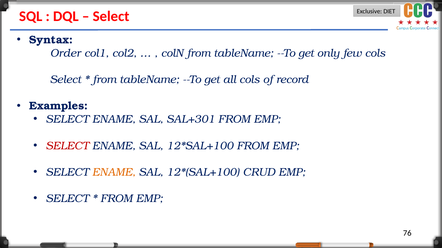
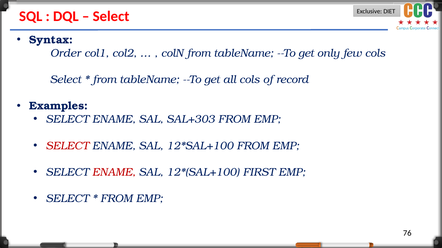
SAL+301: SAL+301 -> SAL+303
ENAME at (114, 173) colour: orange -> red
CRUD: CRUD -> FIRST
